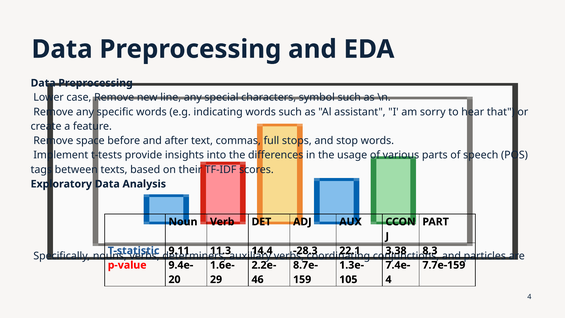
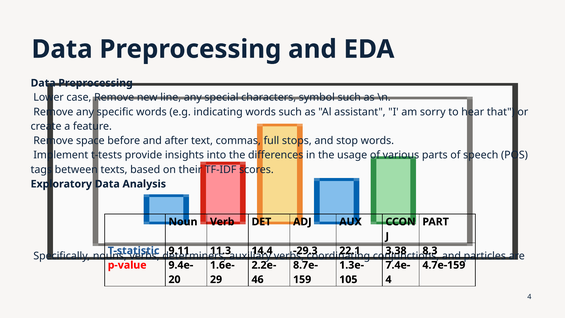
-28.3: -28.3 -> -29.3
7.7e-159: 7.7e-159 -> 4.7e-159
